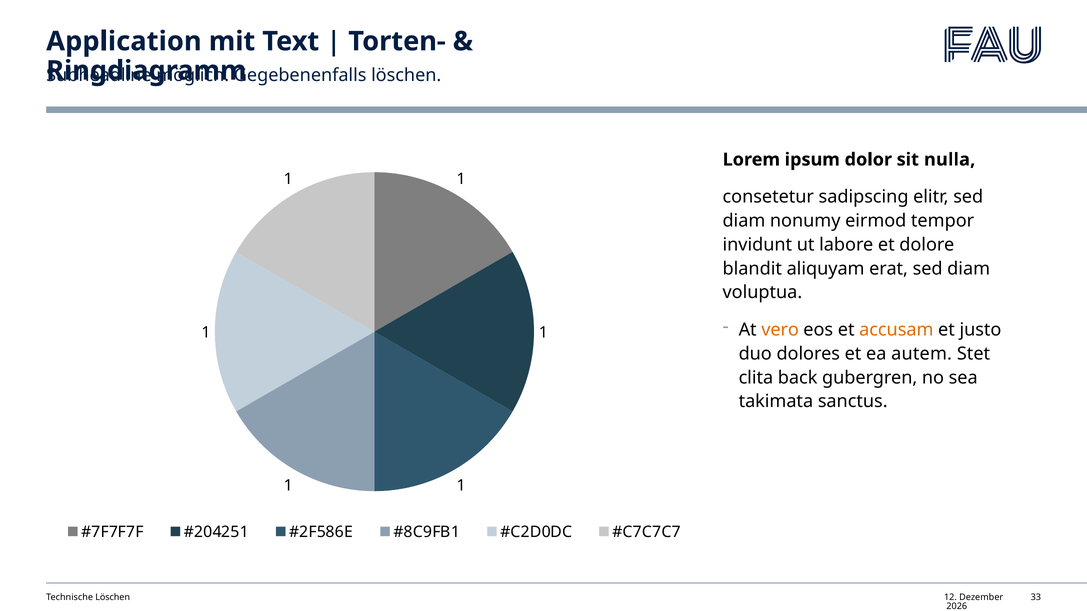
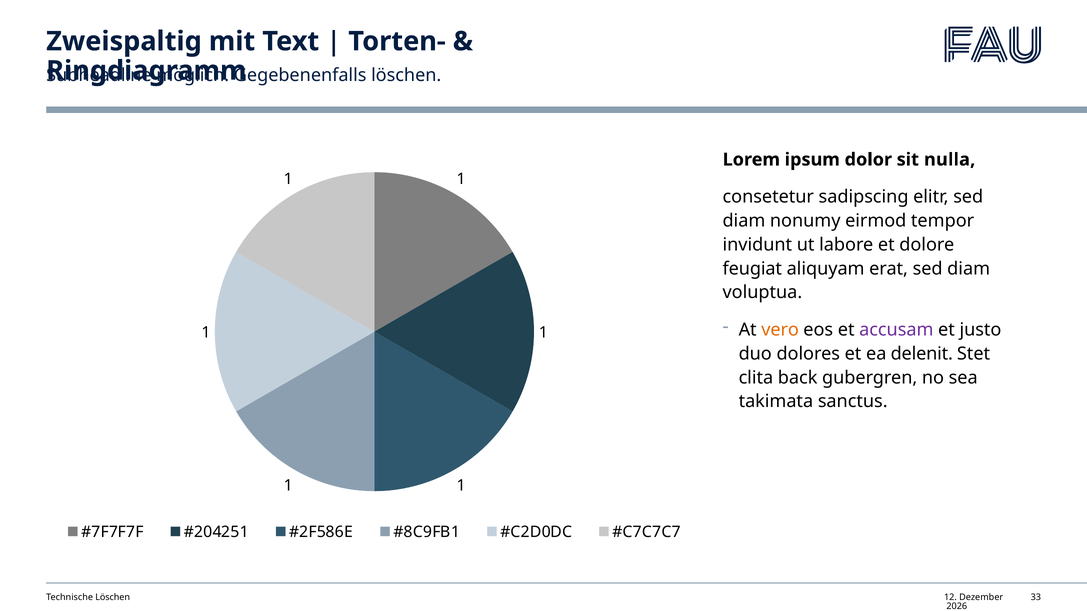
Application: Application -> Zweispaltig
blandit: blandit -> feugiat
accusam colour: orange -> purple
autem: autem -> delenit
